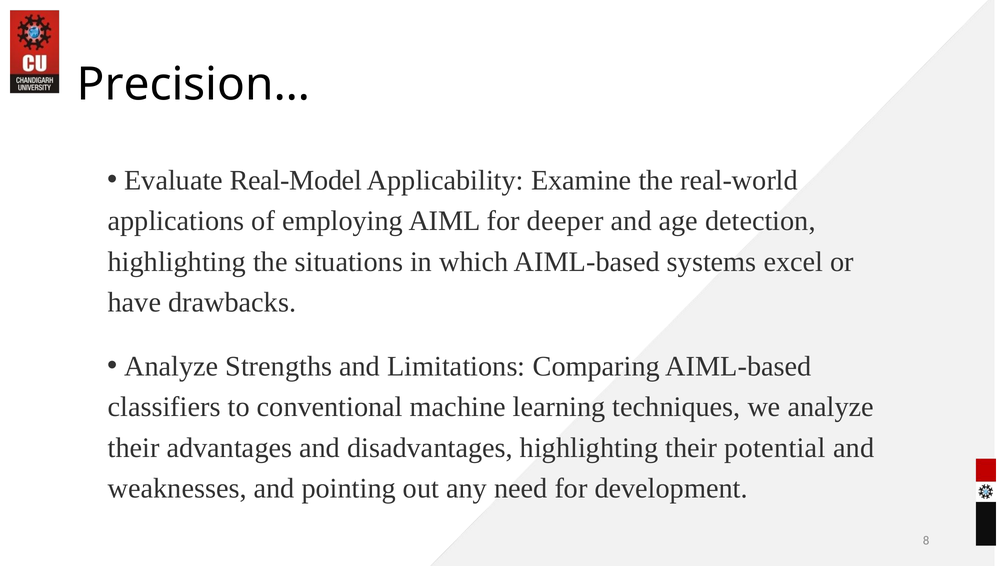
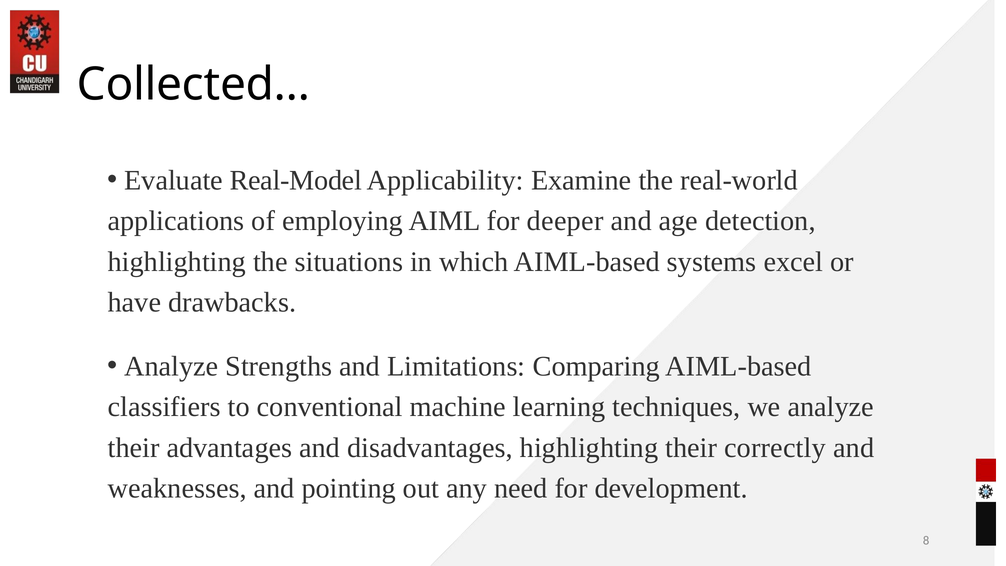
Precision…: Precision… -> Collected…
potential: potential -> correctly
